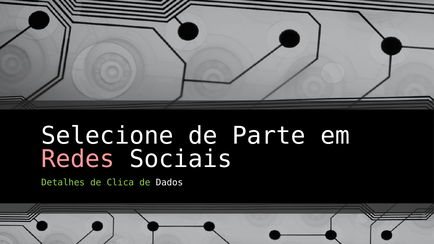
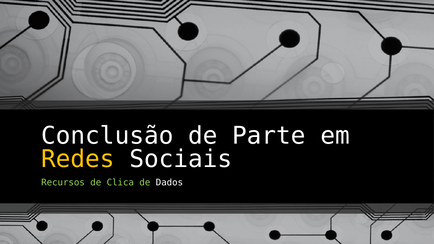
Selecione: Selecione -> Conclusão
Redes colour: pink -> yellow
Detalhes: Detalhes -> Recursos
